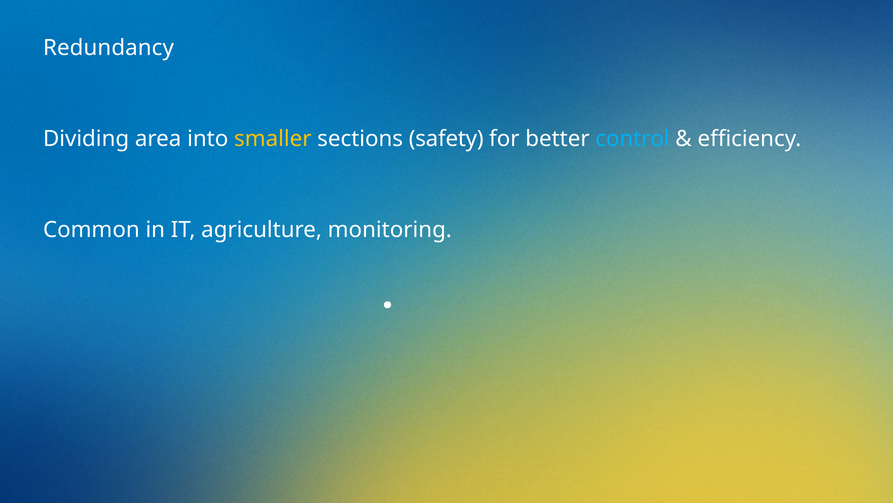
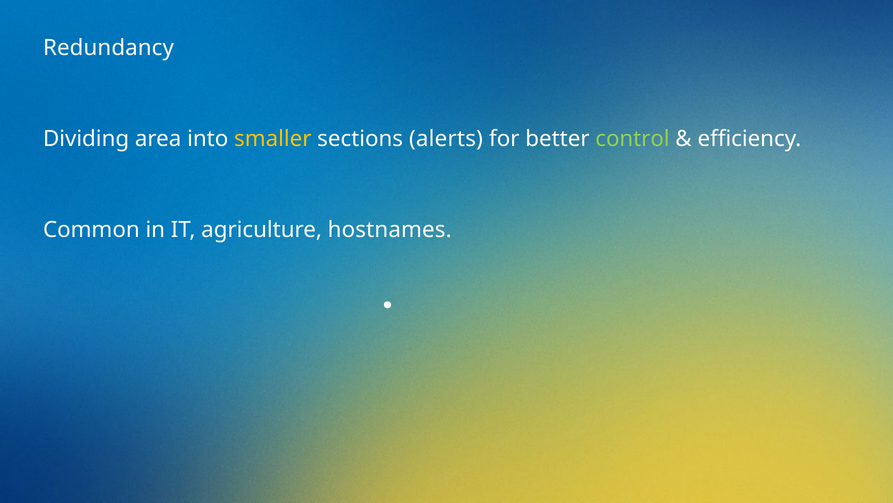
safety: safety -> alerts
control colour: light blue -> light green
monitoring: monitoring -> hostnames
